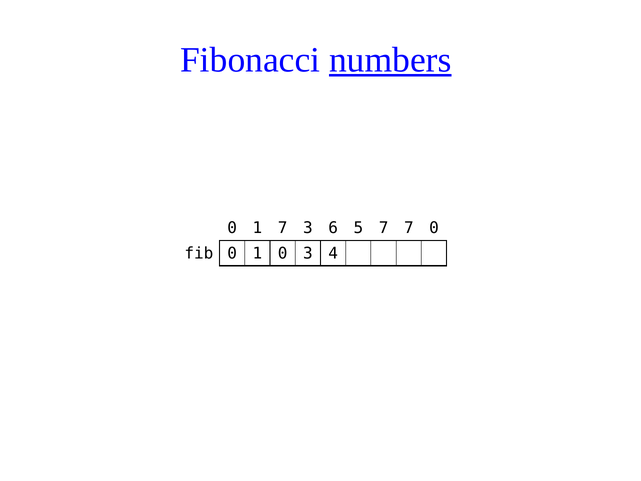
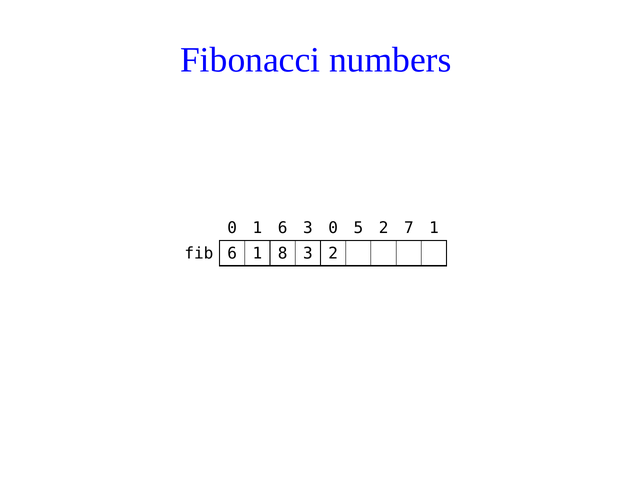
numbers underline: present -> none
1 7: 7 -> 6
3 6: 6 -> 0
5 7: 7 -> 2
7 0: 0 -> 1
fib 0: 0 -> 6
1 0: 0 -> 8
3 4: 4 -> 2
